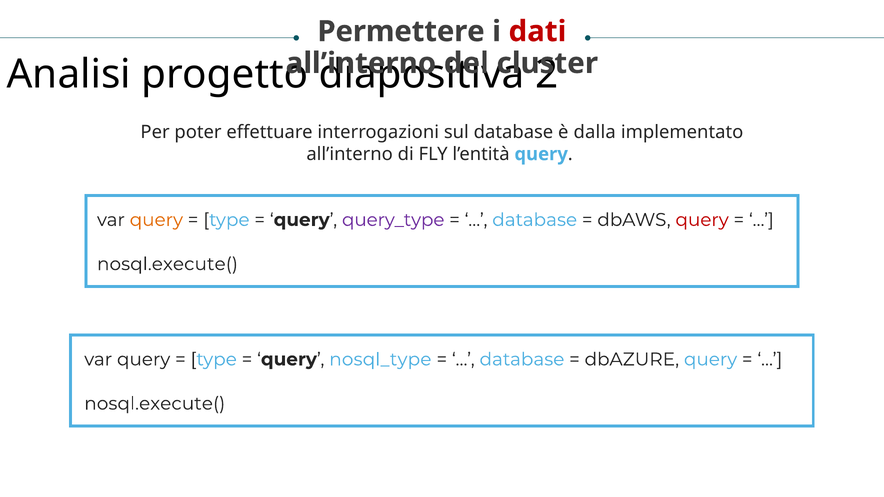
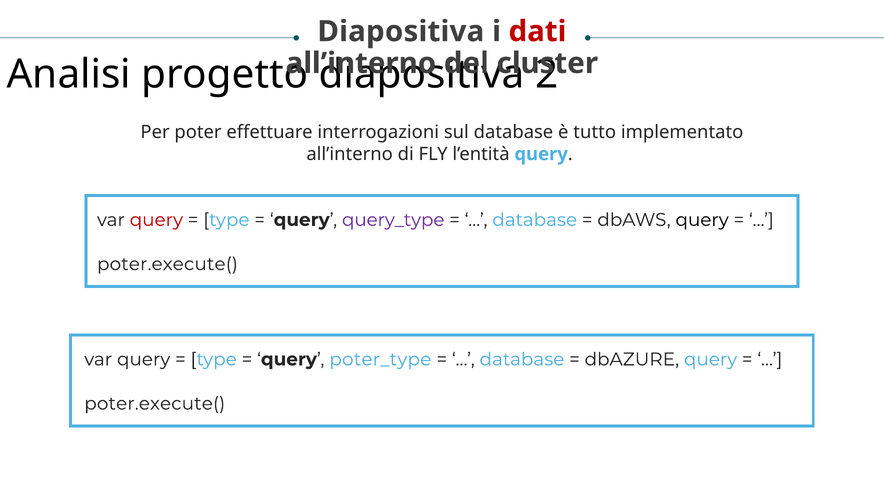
Permettere at (401, 31): Permettere -> Diapositiva
dalla: dalla -> tutto
query at (156, 220) colour: orange -> red
query at (702, 220) colour: red -> black
nosql.execute( at (167, 264): nosql.execute( -> poter.execute(
nosql_type: nosql_type -> poter_type
nosql.execute( at (155, 404): nosql.execute( -> poter.execute(
